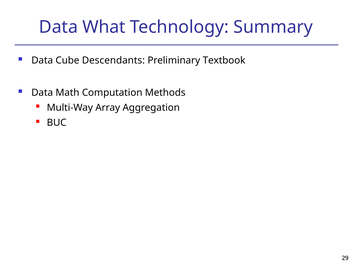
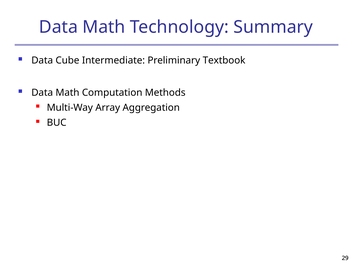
What at (104, 27): What -> Math
Descendants: Descendants -> Intermediate
